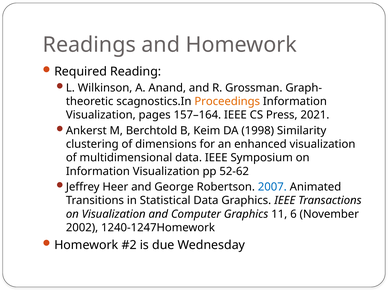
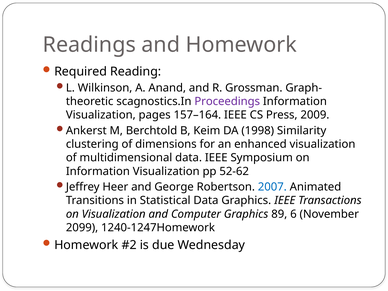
Proceedings colour: orange -> purple
2021: 2021 -> 2009
11: 11 -> 89
2002: 2002 -> 2099
